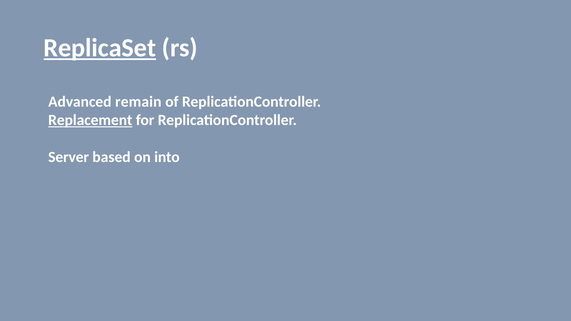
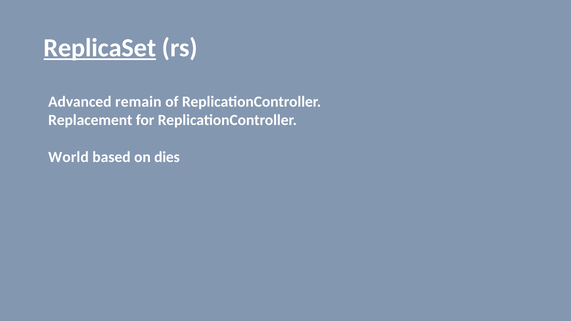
Replacement underline: present -> none
Server: Server -> World
into: into -> dies
